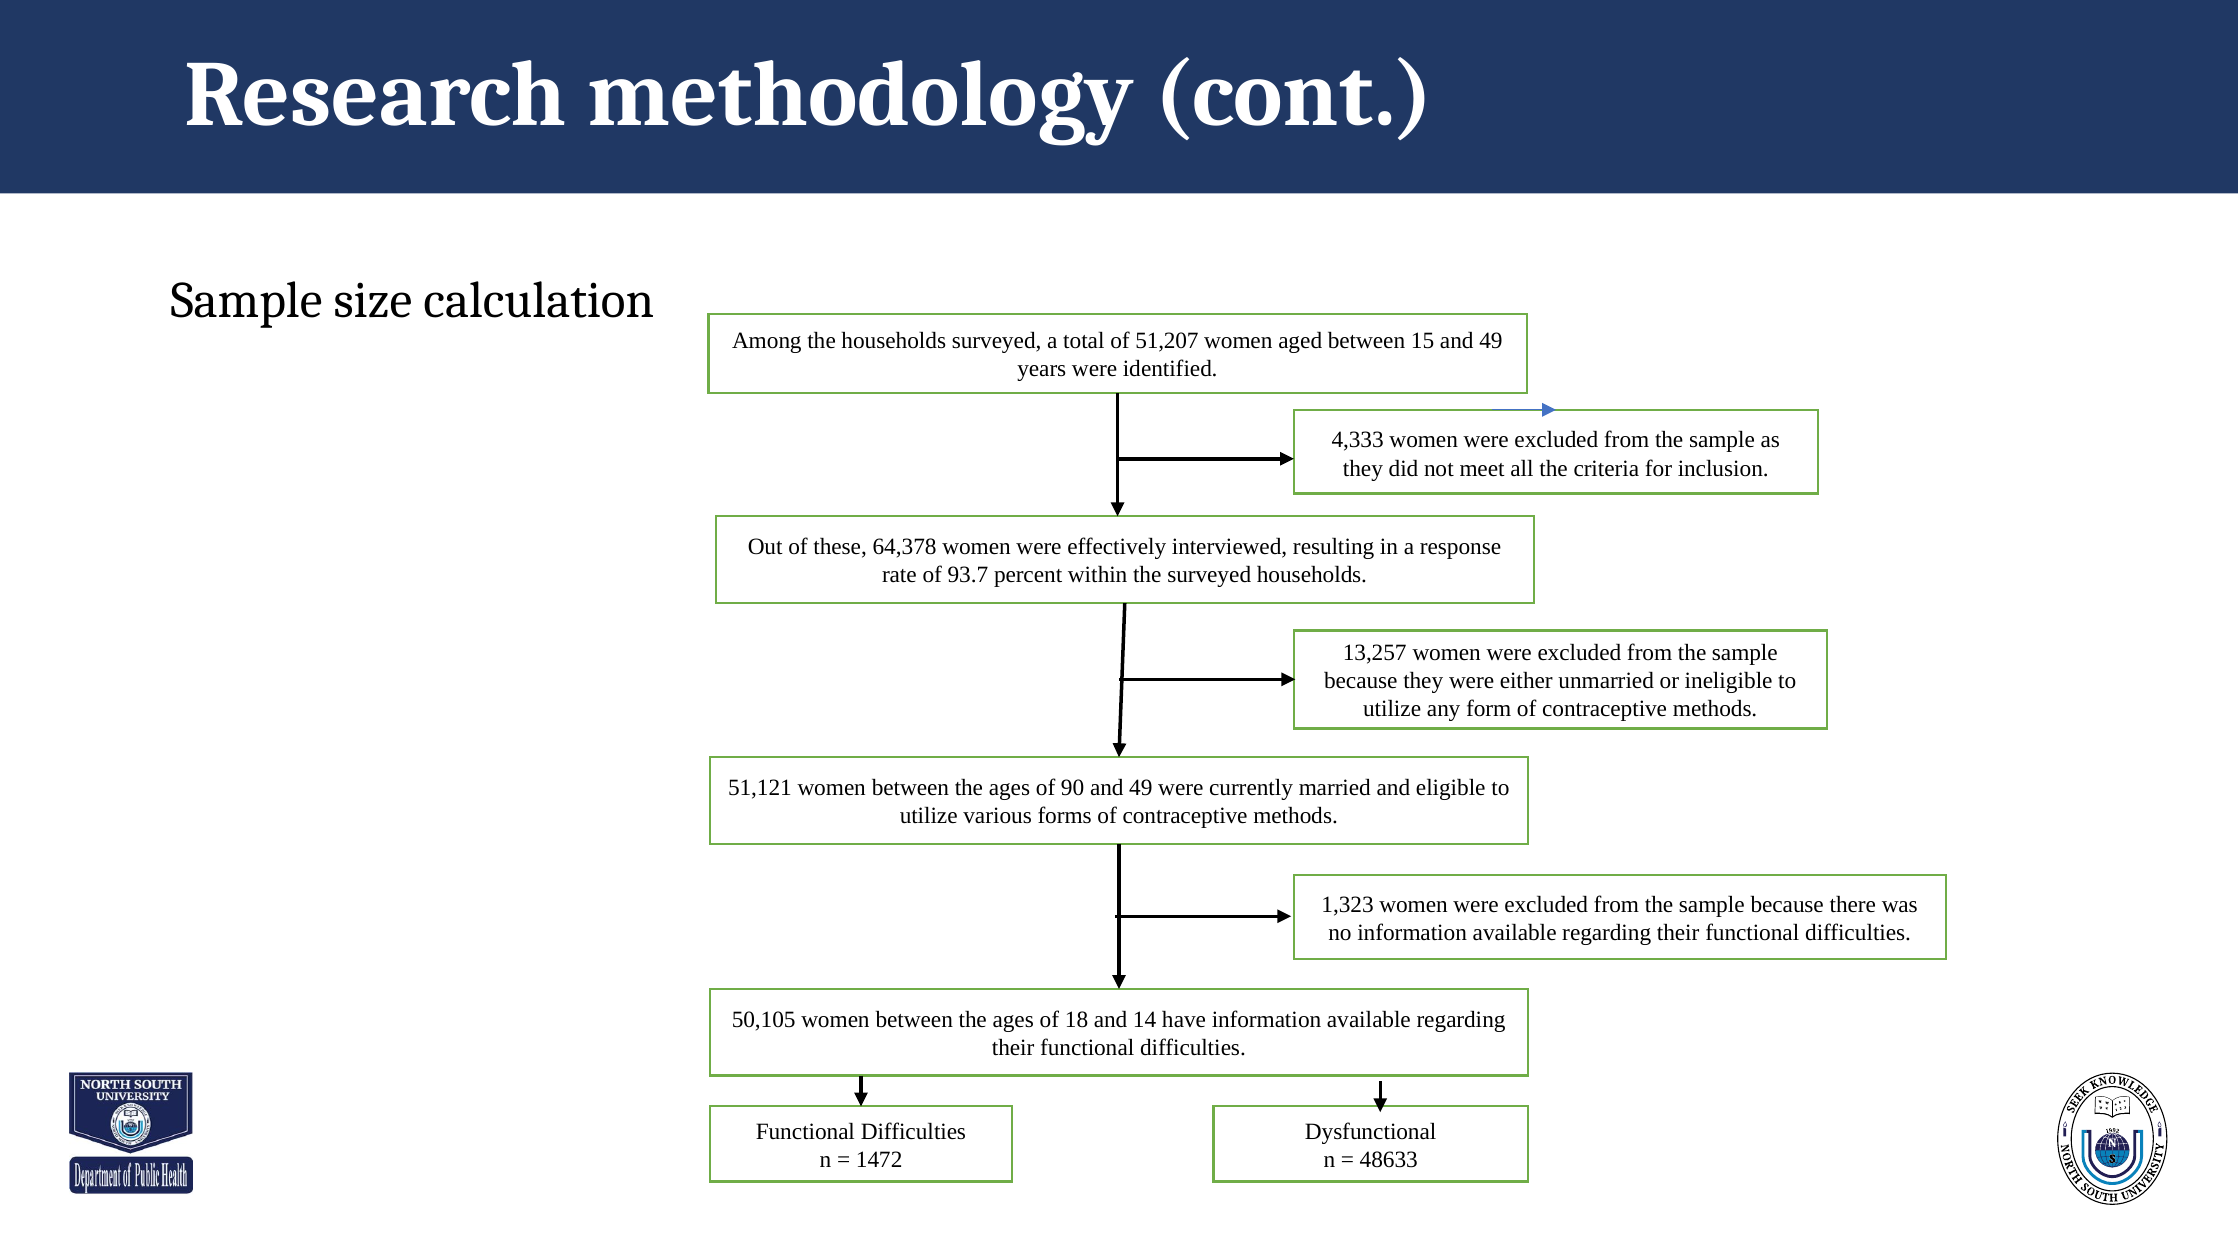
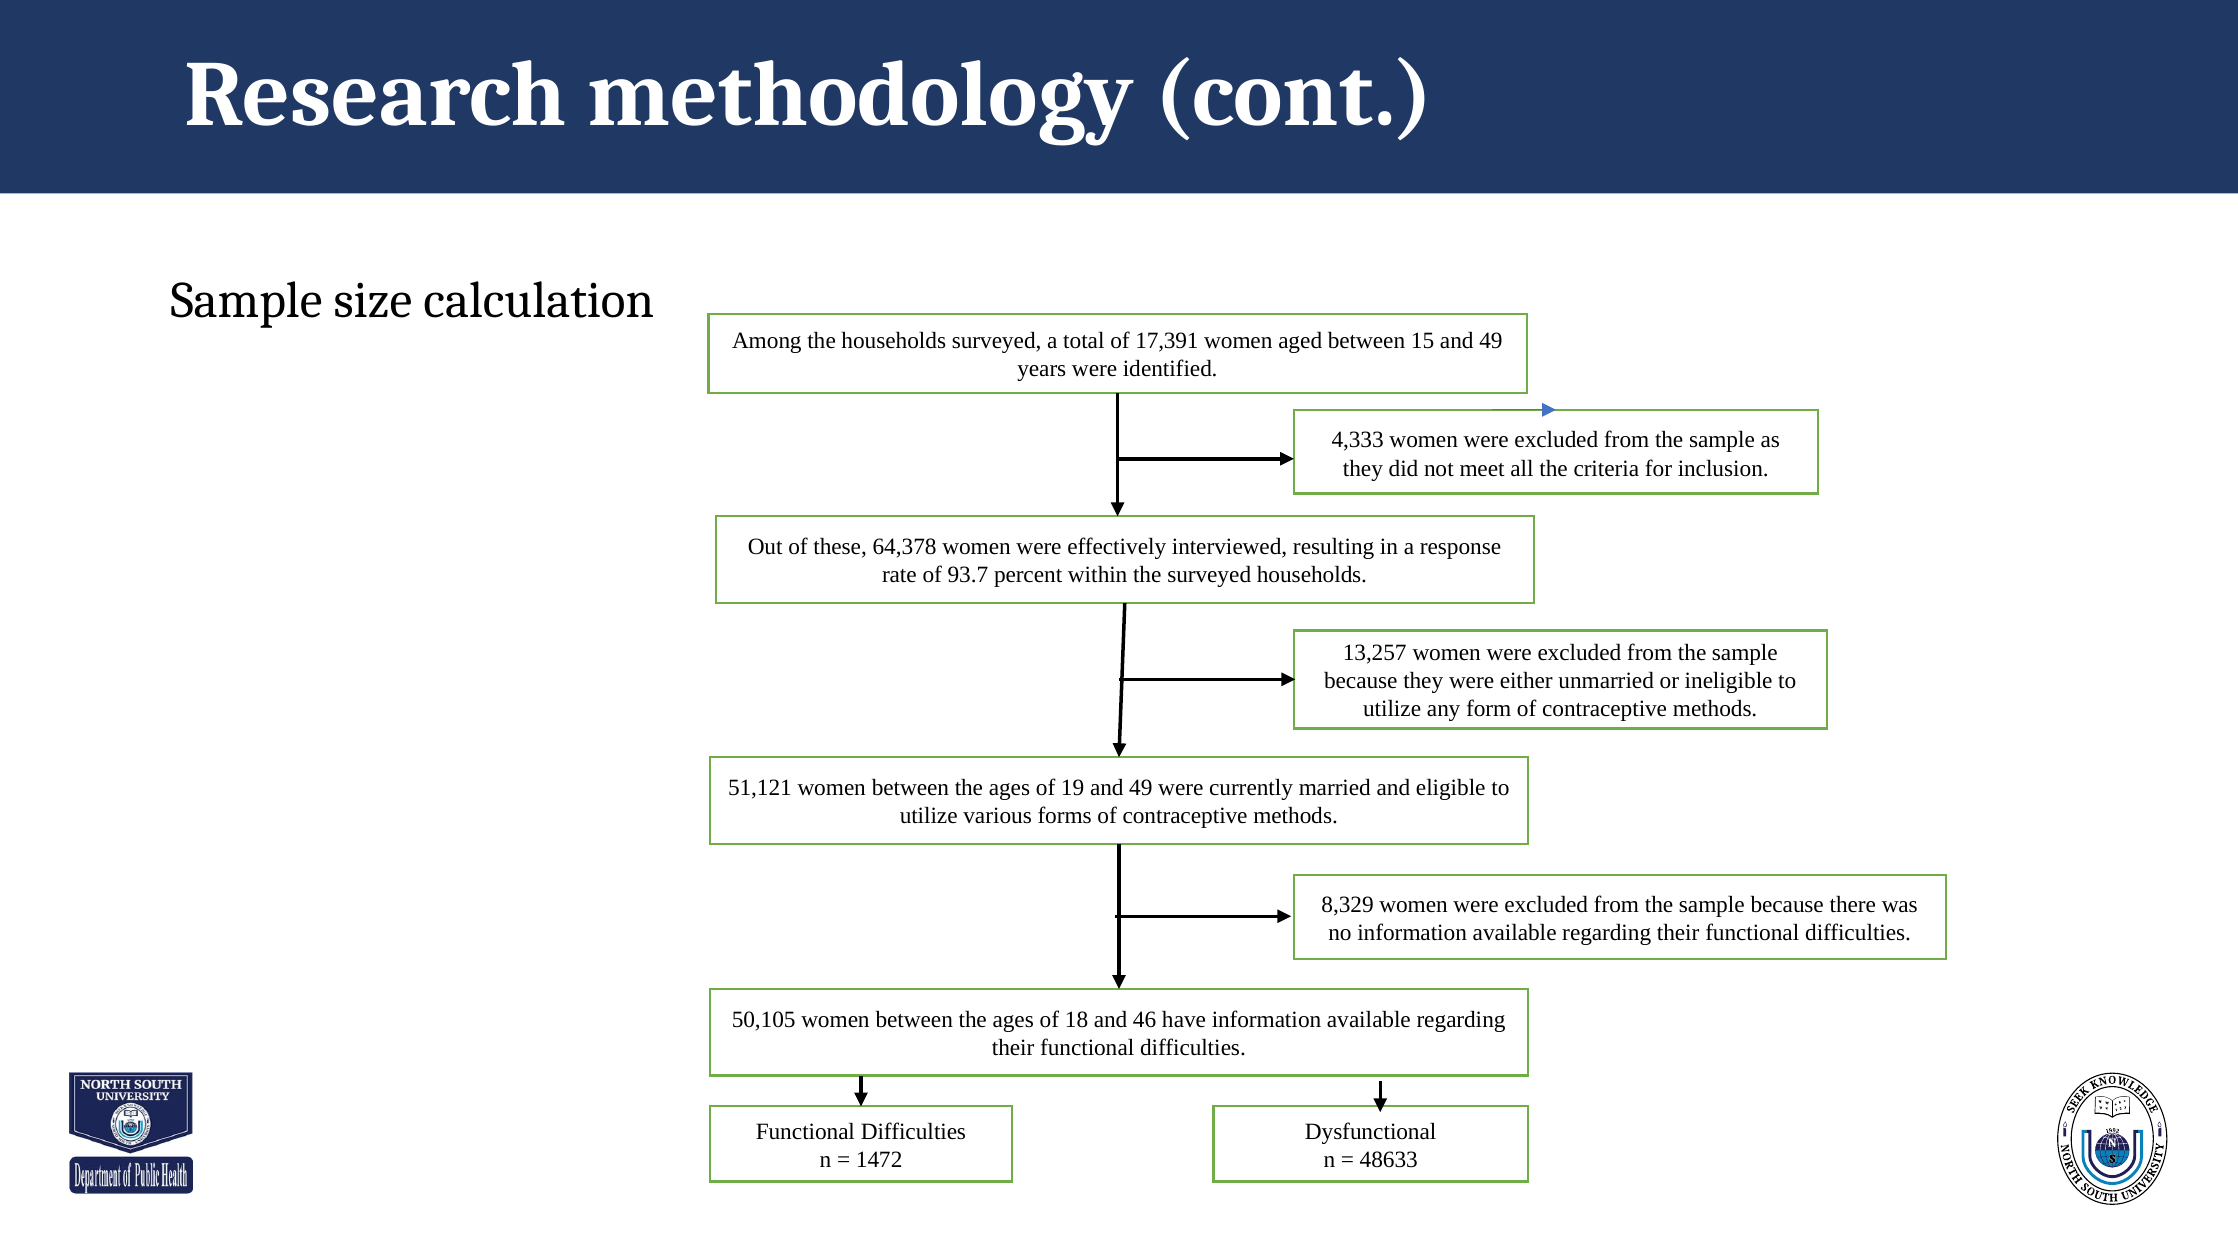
51,207: 51,207 -> 17,391
90: 90 -> 19
1,323: 1,323 -> 8,329
14: 14 -> 46
